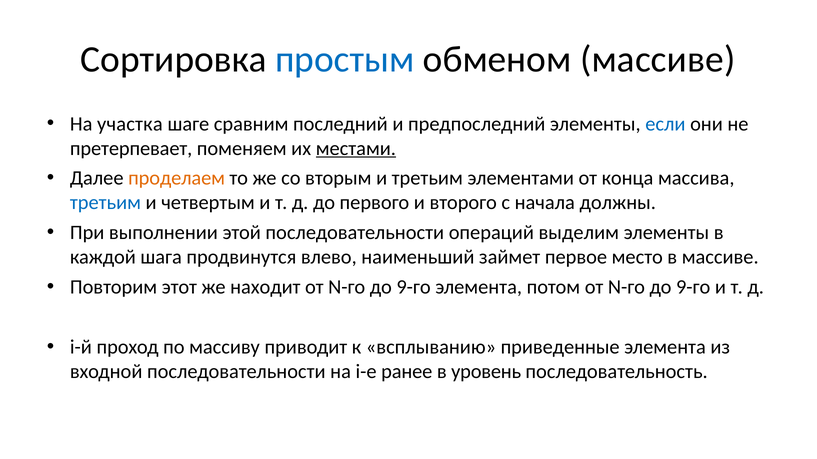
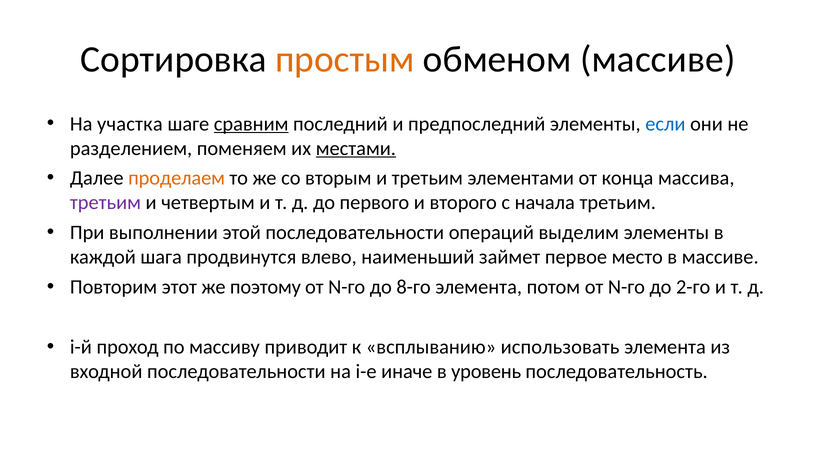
простым colour: blue -> orange
сравним underline: none -> present
претерпевает: претерпевает -> разделением
третьим at (105, 203) colour: blue -> purple
начала должны: должны -> третьим
находит: находит -> поэтому
9-го at (414, 287): 9-го -> 8-го
9-го at (693, 287): 9-го -> 2-го
приведенные: приведенные -> использовать
ранее: ранее -> иначе
